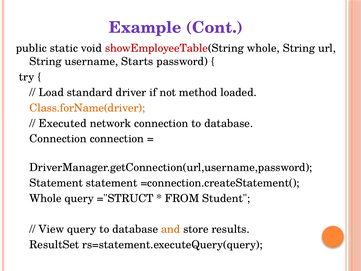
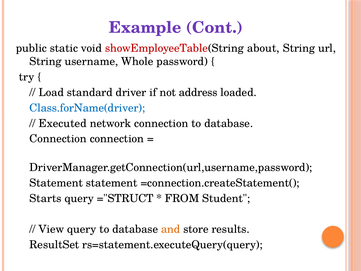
showEmployeeTable(String whole: whole -> about
Starts: Starts -> Whole
method: method -> address
Class.forName(driver colour: orange -> blue
Whole at (46, 198): Whole -> Starts
